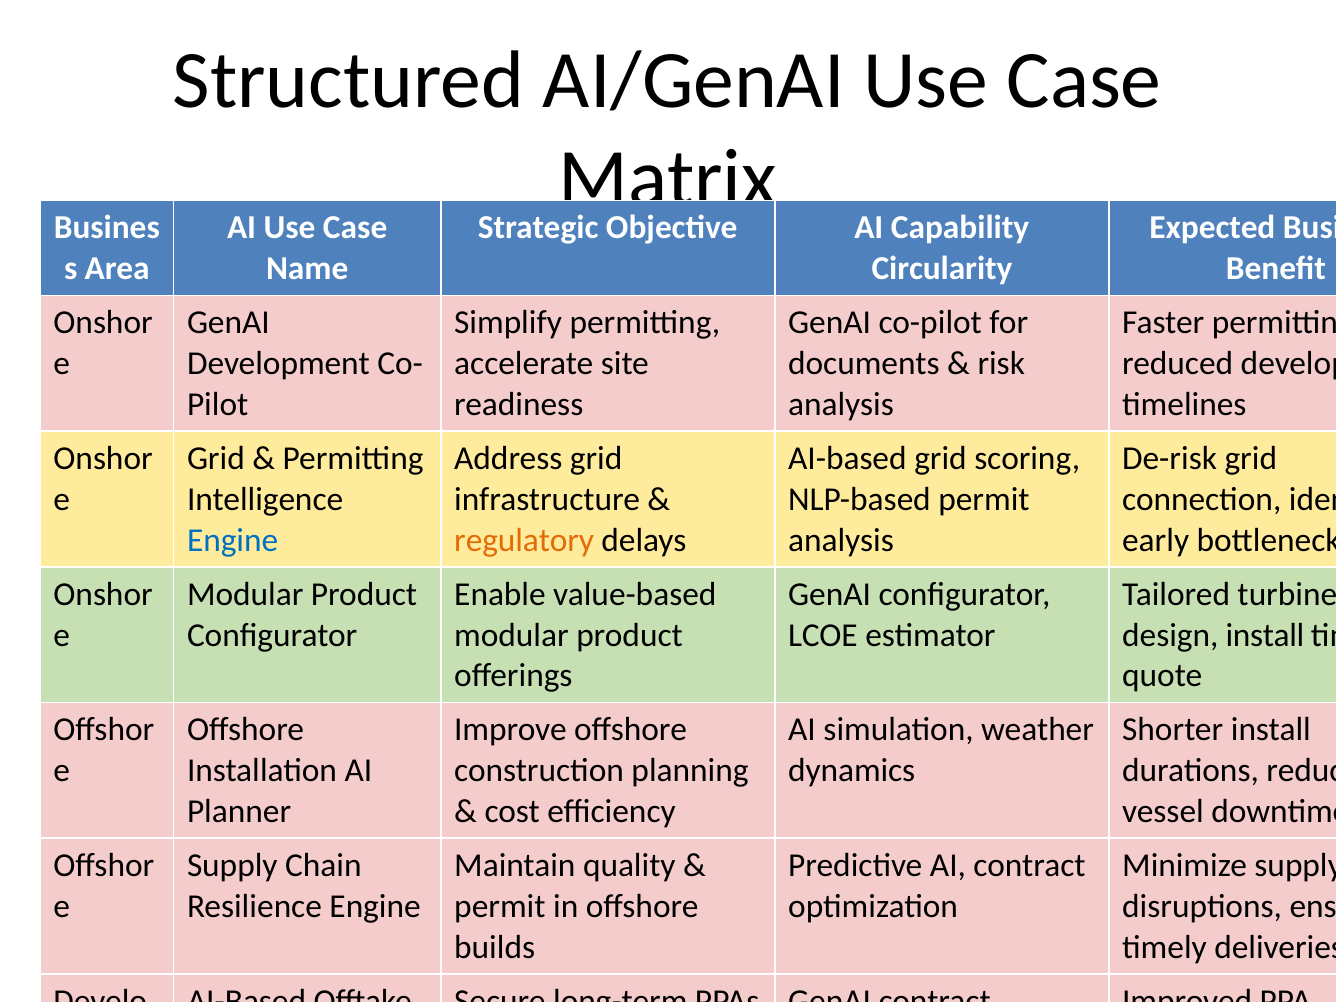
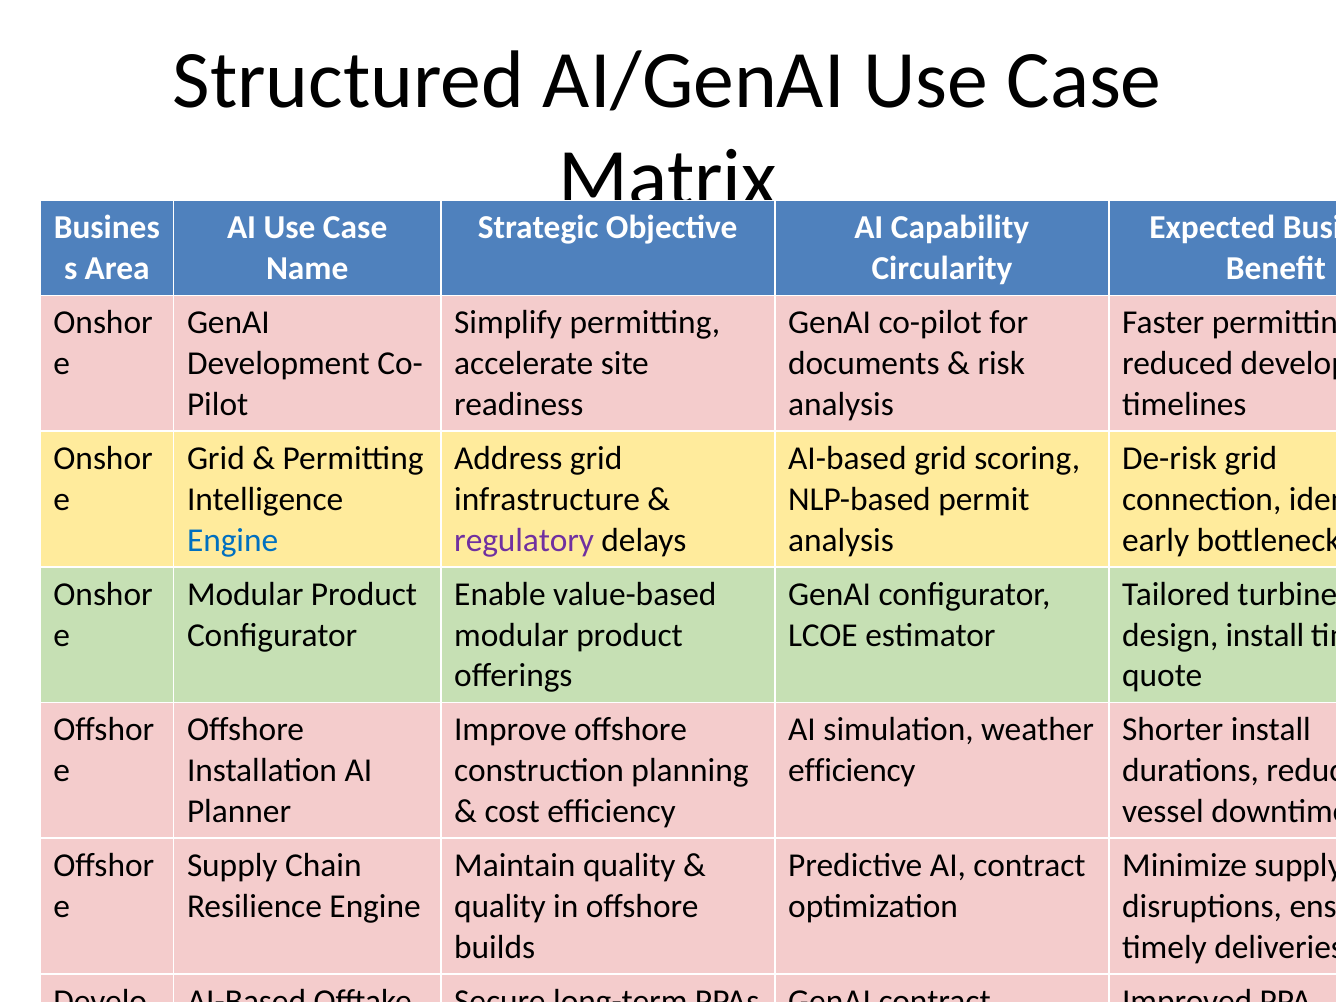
regulatory at (524, 540) colour: orange -> purple
dynamics at (852, 771): dynamics -> efficiency
permit at (500, 906): permit -> quality
